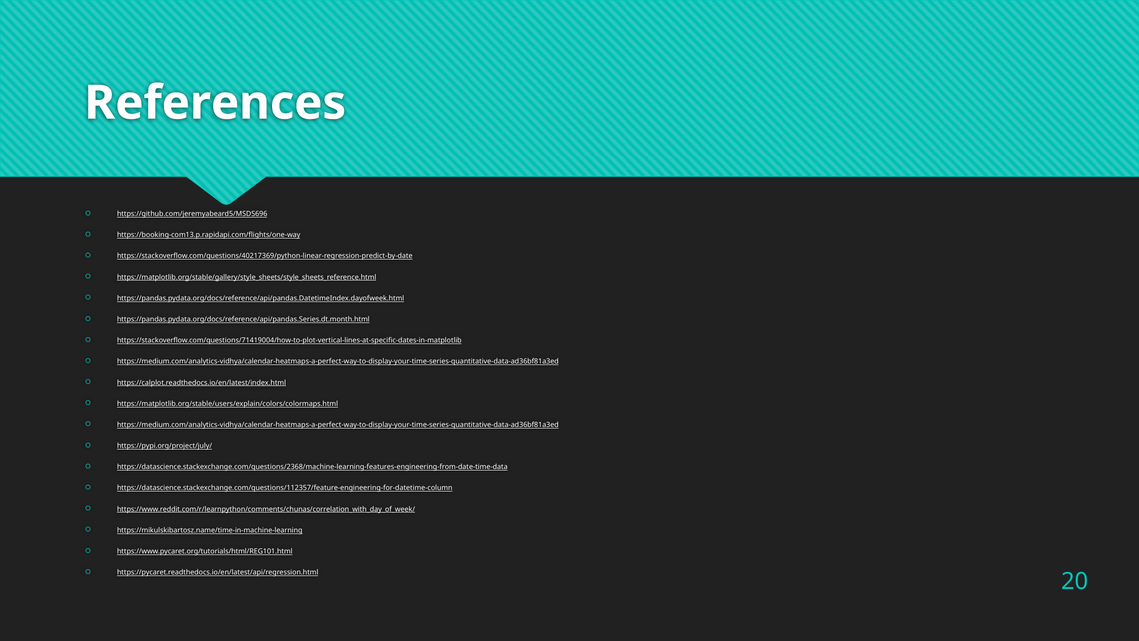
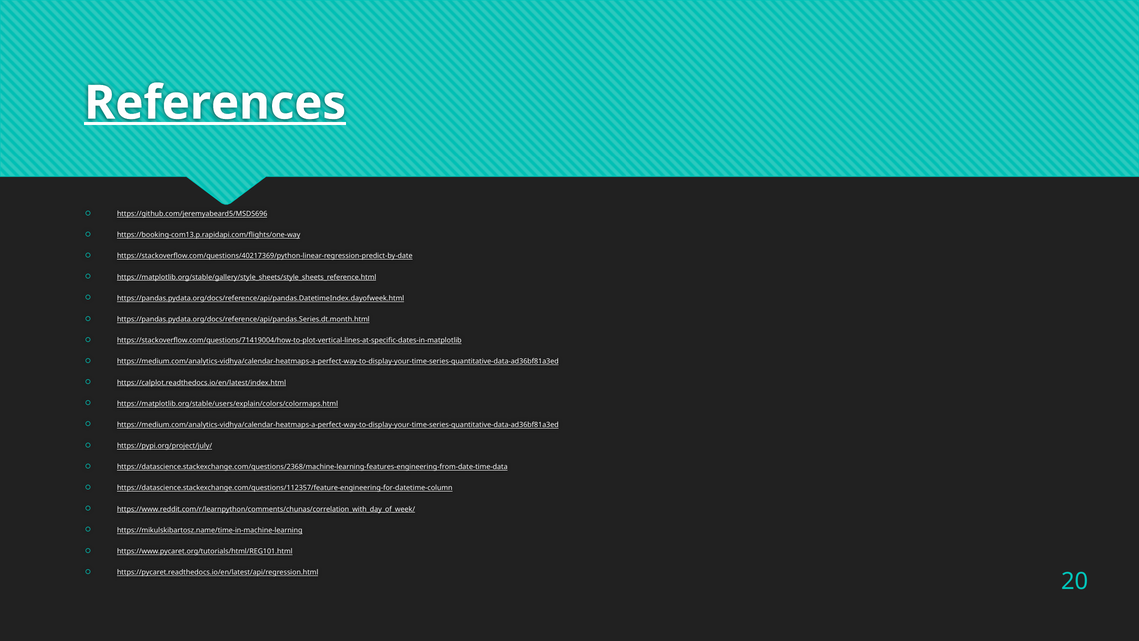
References underline: none -> present
